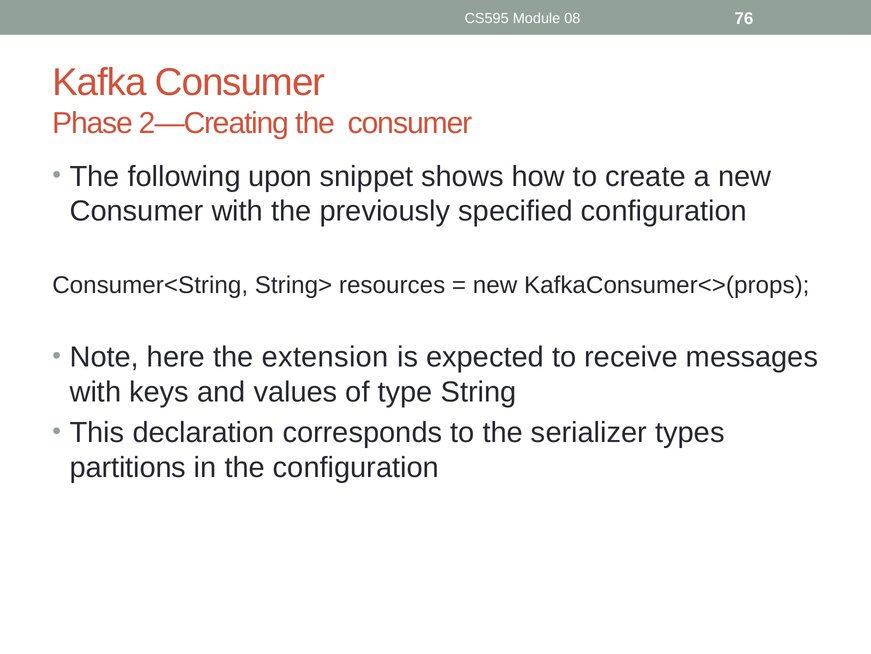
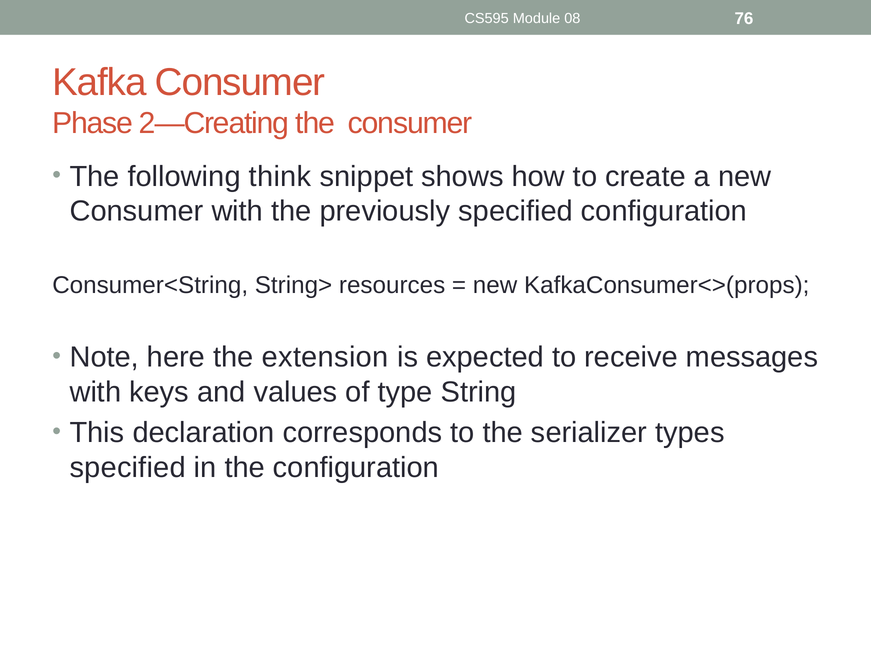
upon: upon -> think
partitions at (128, 467): partitions -> specified
